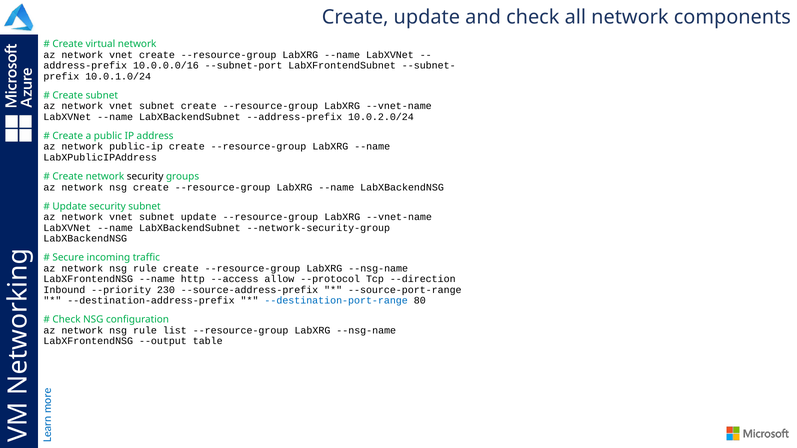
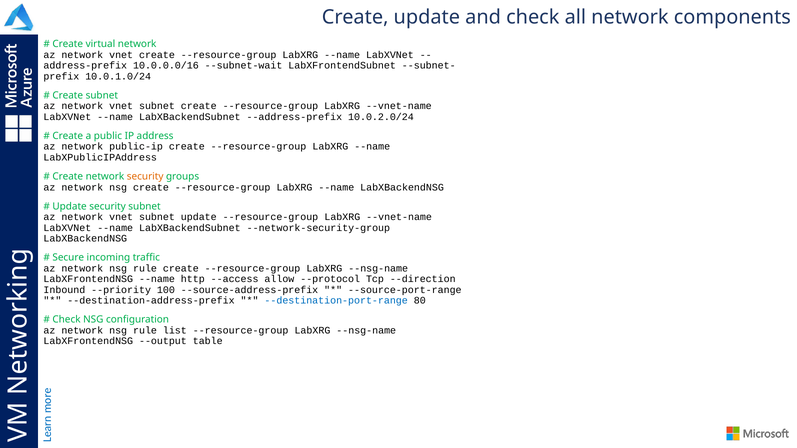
--subnet-port: --subnet-port -> --subnet-wait
security at (145, 177) colour: black -> orange
230: 230 -> 100
